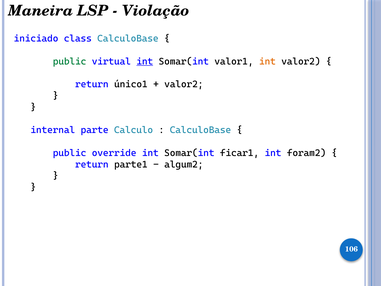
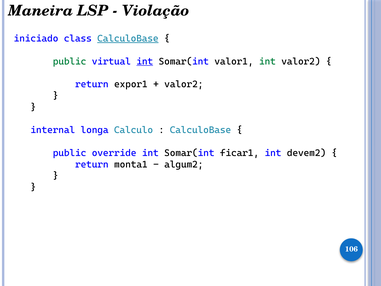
CalculoBase at (128, 39) underline: none -> present
int at (267, 61) colour: orange -> green
único1: único1 -> expor1
parte: parte -> longa
foram2: foram2 -> devem2
parte1: parte1 -> monta1
